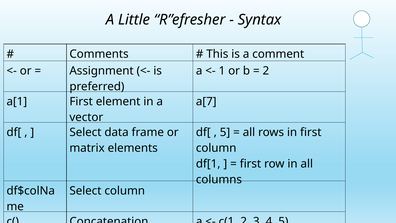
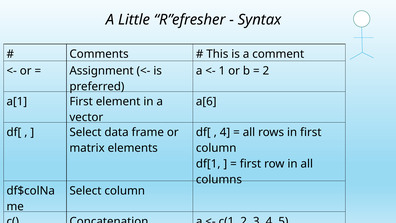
a[7: a[7 -> a[6
5 at (225, 132): 5 -> 4
